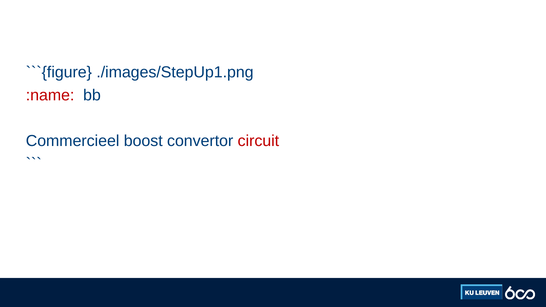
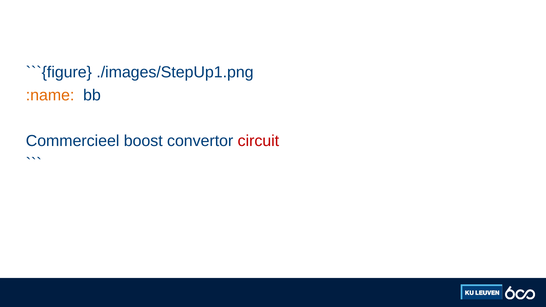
:name colour: red -> orange
